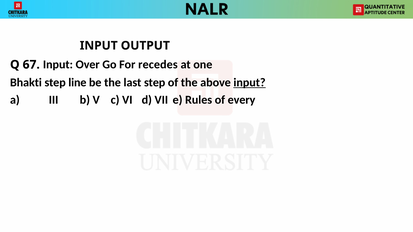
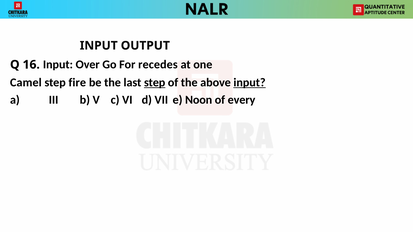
67: 67 -> 16
Bhakti: Bhakti -> Camel
line: line -> fire
step at (155, 83) underline: none -> present
Rules: Rules -> Noon
